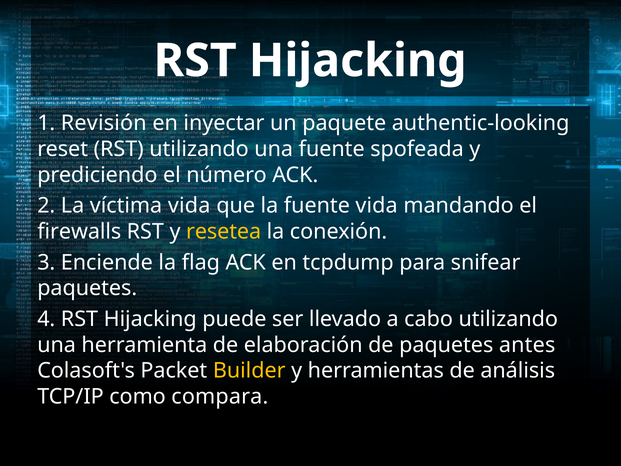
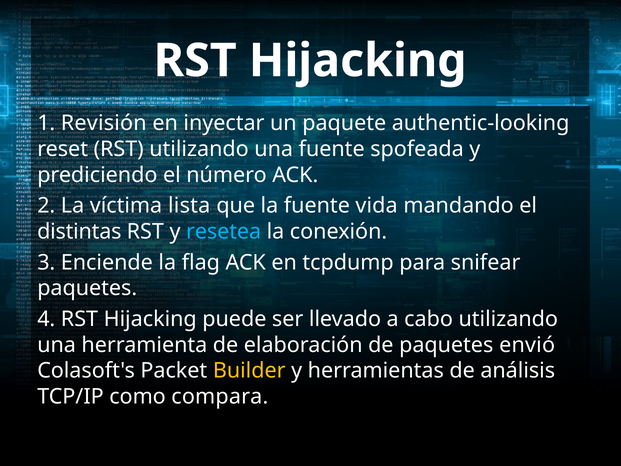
víctima vida: vida -> lista
firewalls: firewalls -> distintas
resetea colour: yellow -> light blue
antes: antes -> envió
